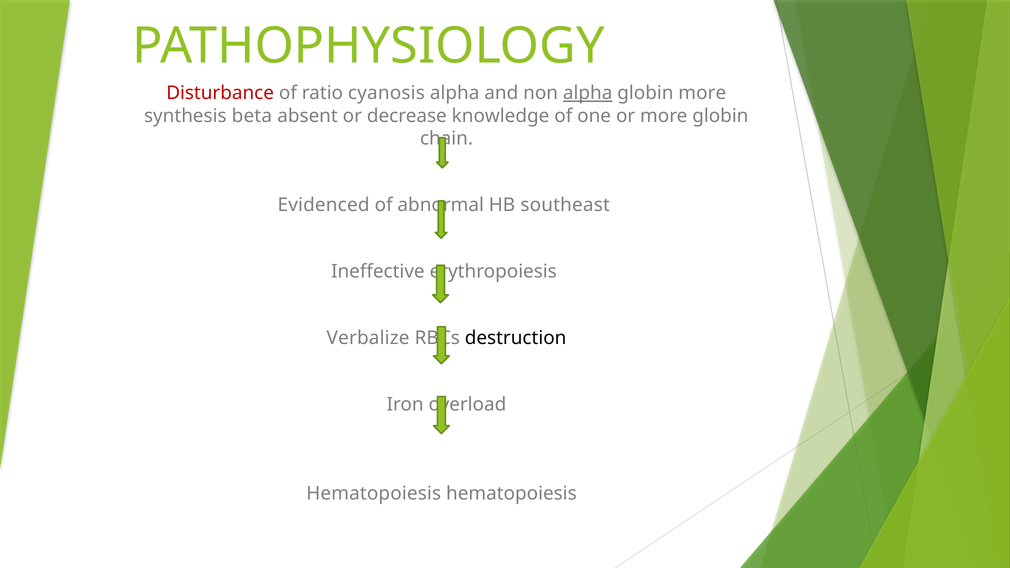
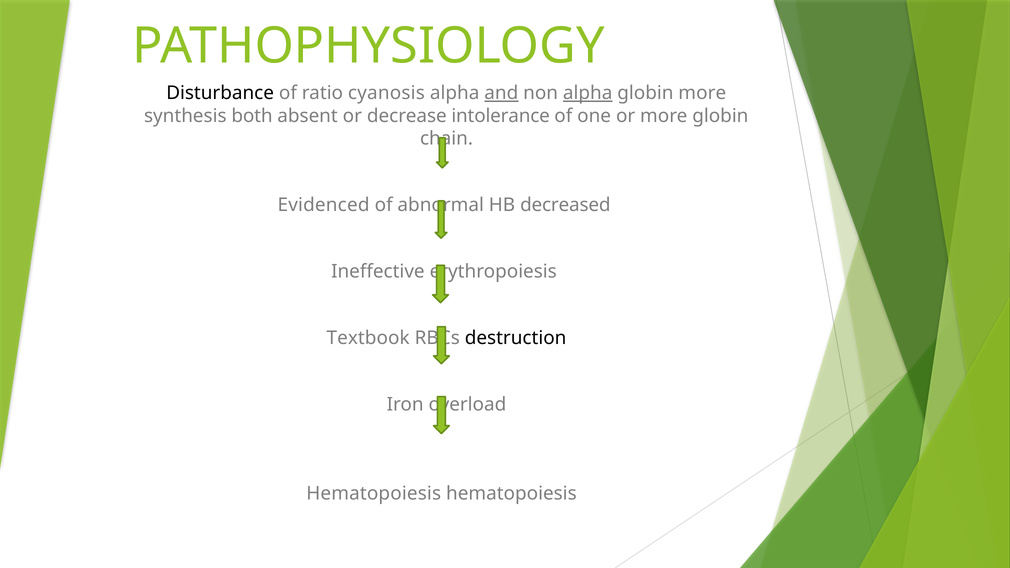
Disturbance colour: red -> black
and underline: none -> present
beta: beta -> both
knowledge: knowledge -> intolerance
southeast: southeast -> decreased
Verbalize: Verbalize -> Textbook
